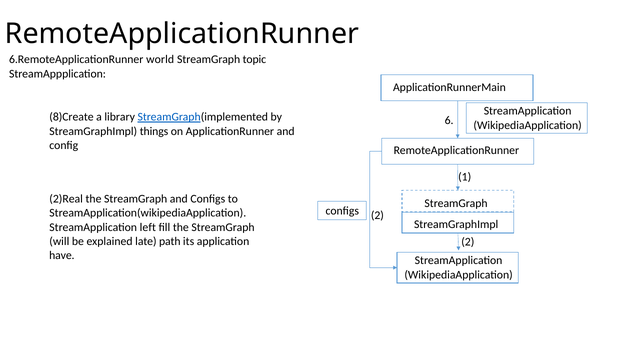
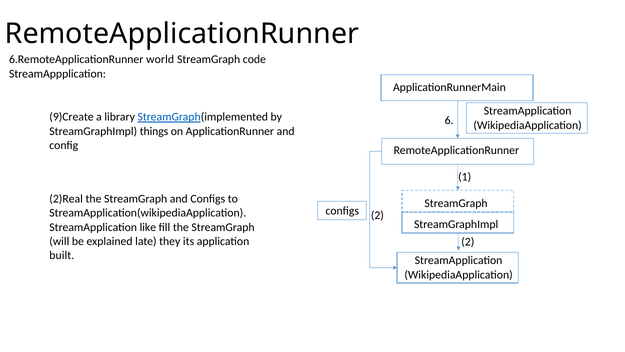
topic: topic -> code
8)Create: 8)Create -> 9)Create
left: left -> like
path: path -> they
have: have -> built
